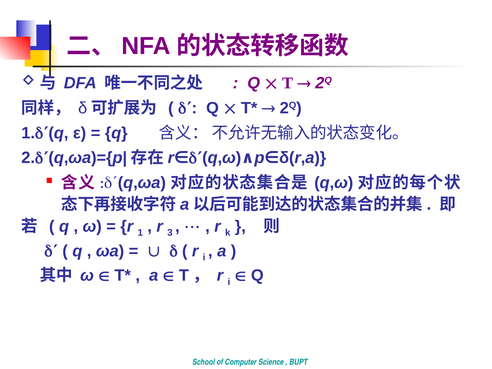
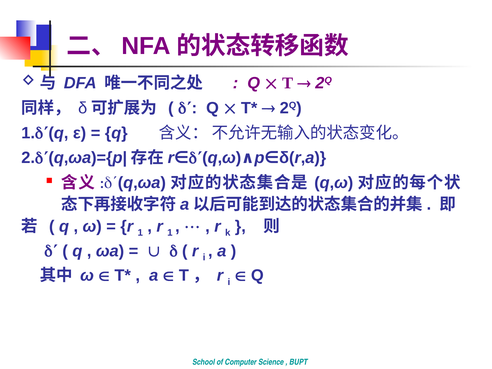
3 at (170, 233): 3 -> 1
